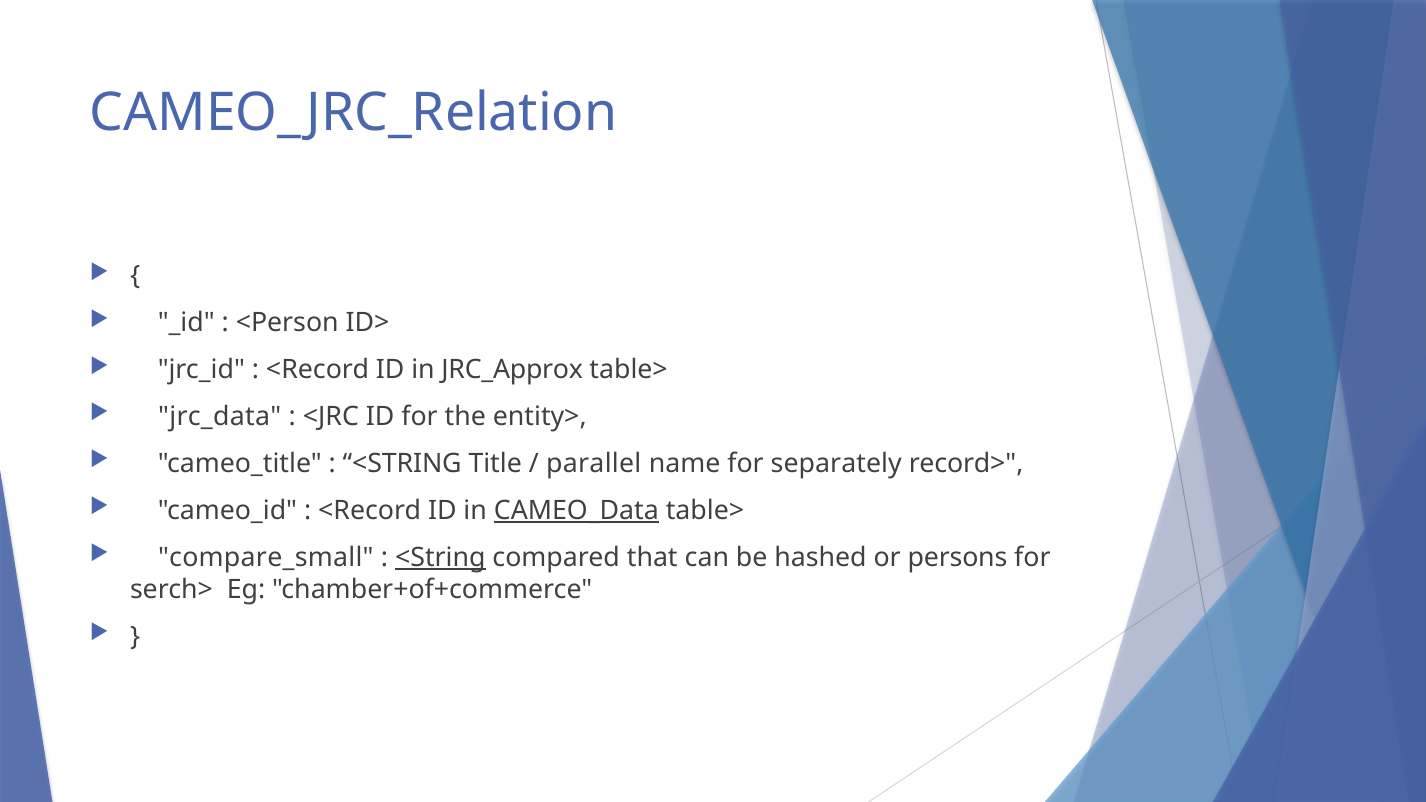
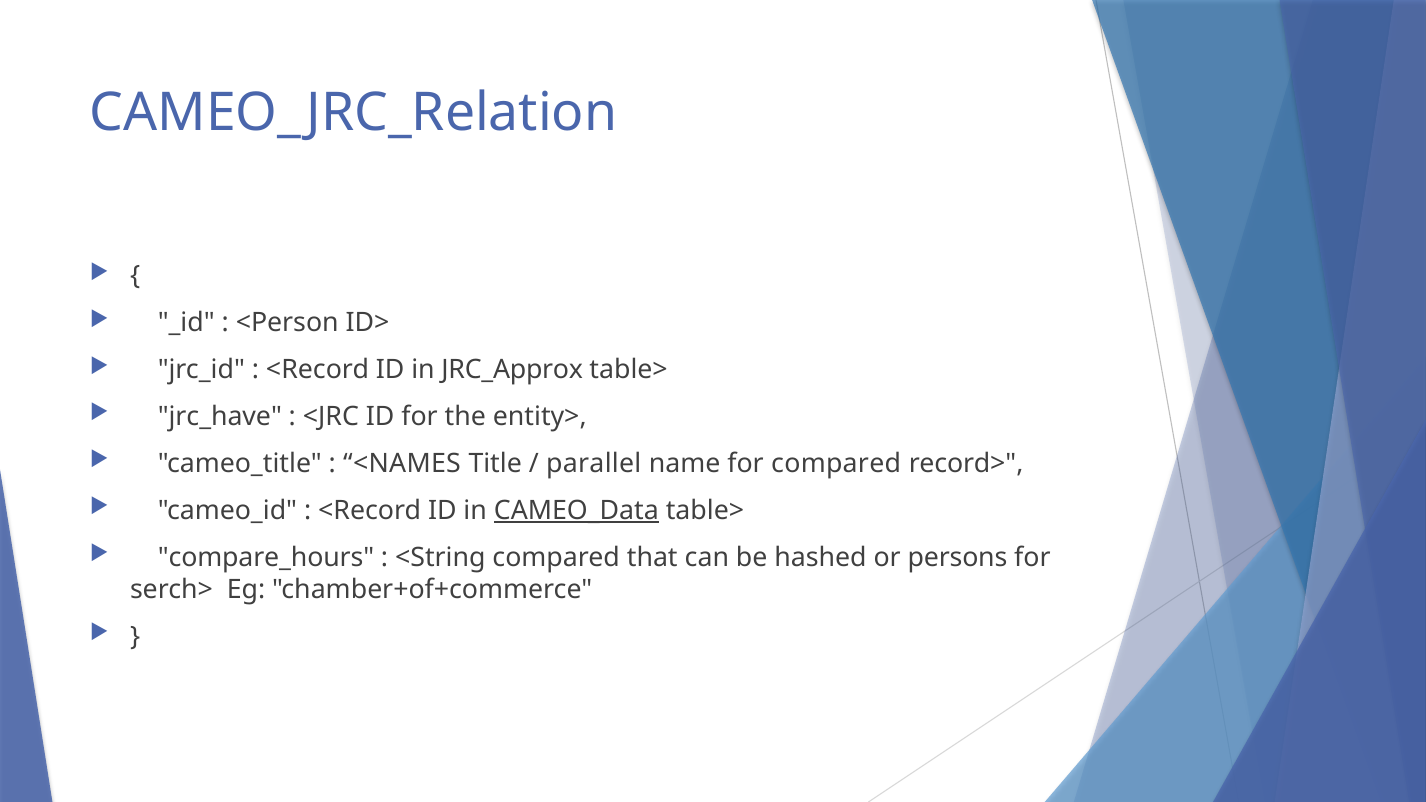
jrc_data: jrc_data -> jrc_have
<STRING at (402, 464): <STRING -> <NAMES
for separately: separately -> compared
compare_small: compare_small -> compare_hours
<String at (440, 558) underline: present -> none
